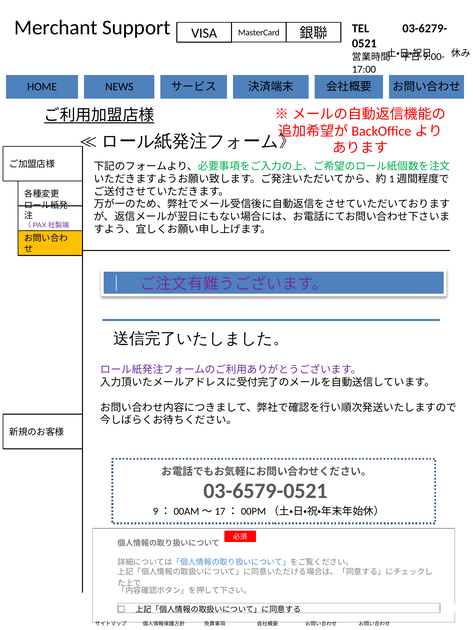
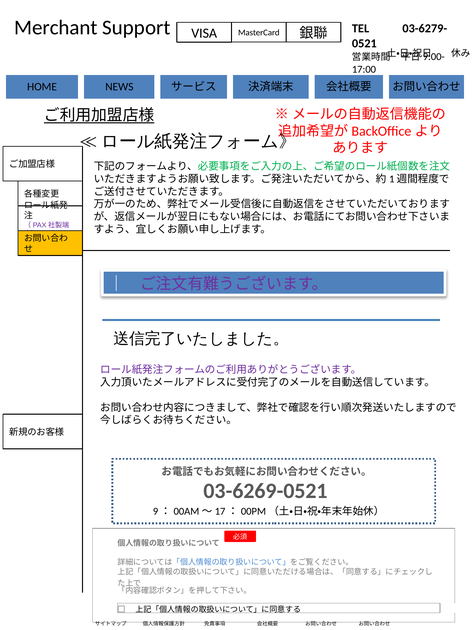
03-6579-0521: 03-6579-0521 -> 03-6269-0521
